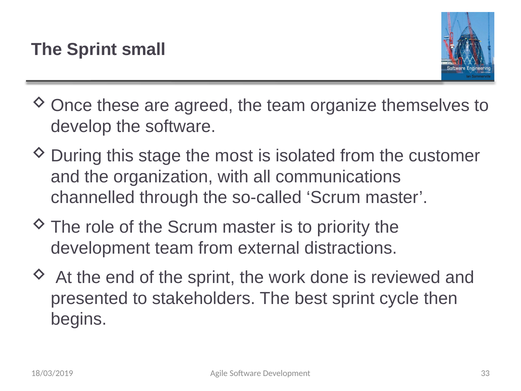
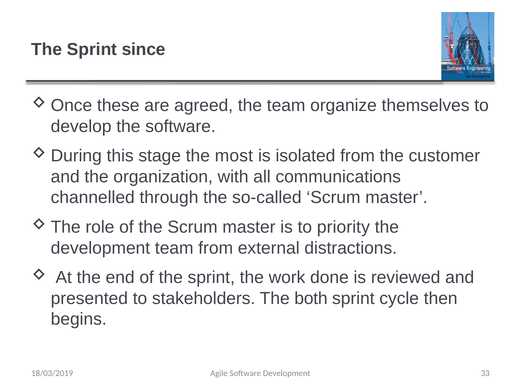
small: small -> since
best: best -> both
